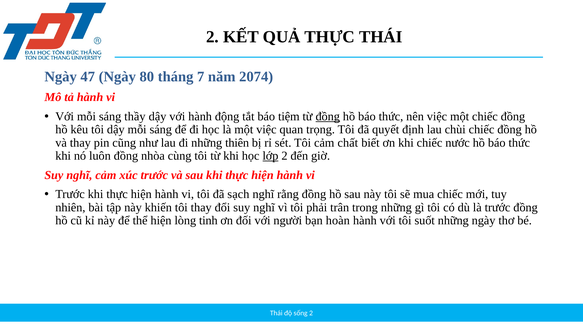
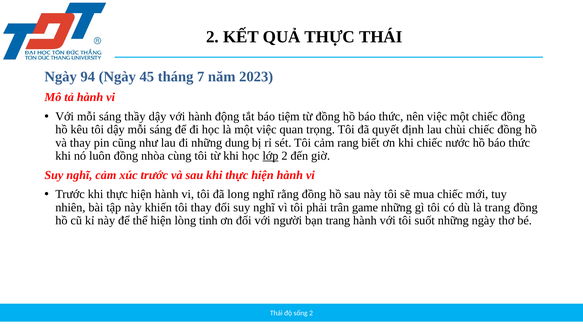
47: 47 -> 94
80: 80 -> 45
2074: 2074 -> 2023
đồng at (328, 116) underline: present -> none
thiên: thiên -> dung
chất: chất -> rang
sạch: sạch -> long
trong: trong -> game
là trước: trước -> trang
bạn hoàn: hoàn -> trang
